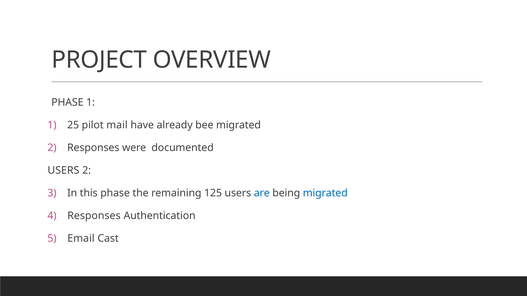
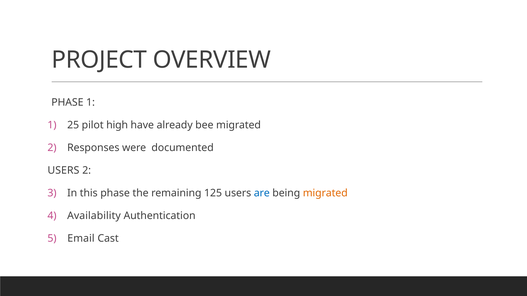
mail: mail -> high
migrated at (325, 193) colour: blue -> orange
Responses at (94, 216): Responses -> Availability
